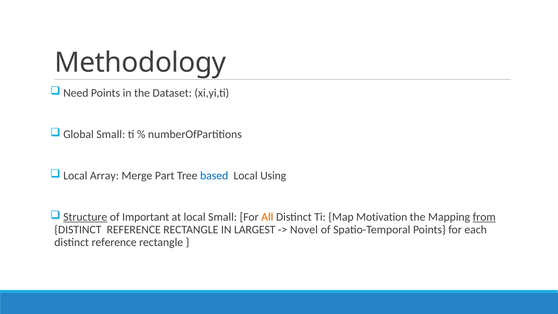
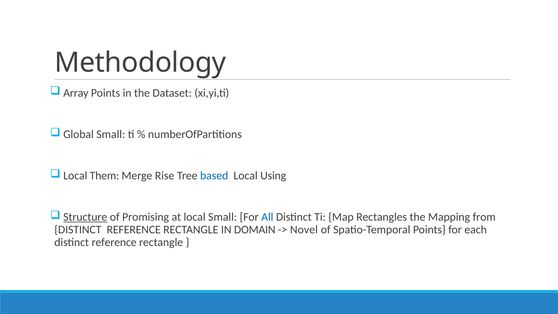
Need: Need -> Array
Array: Array -> Them
Part: Part -> Rise
Important: Important -> Promising
All colour: orange -> blue
Motivation: Motivation -> Rectangles
from underline: present -> none
LARGEST: LARGEST -> DOMAIN
